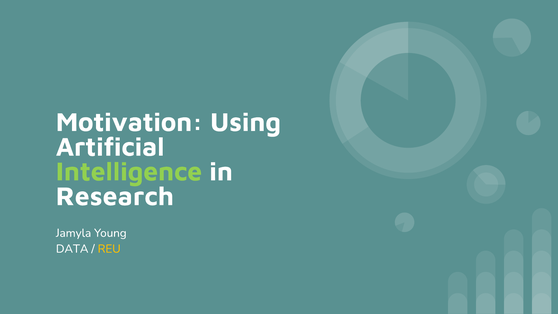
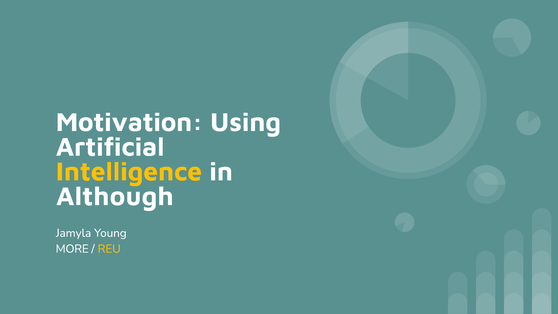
Intelligence colour: light green -> yellow
Research: Research -> Although
DATA: DATA -> MORE
